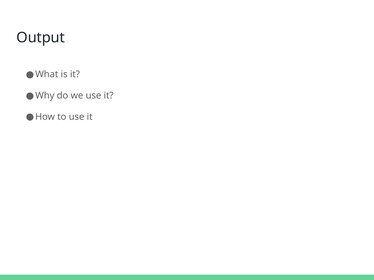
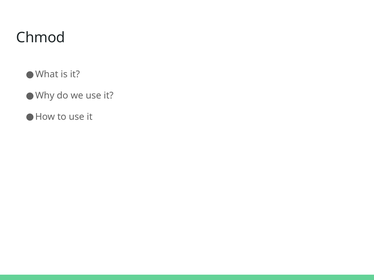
Output: Output -> Chmod
